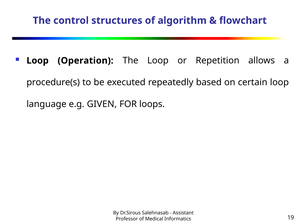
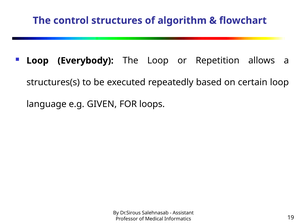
Operation: Operation -> Everybody
procedure(s: procedure(s -> structures(s
